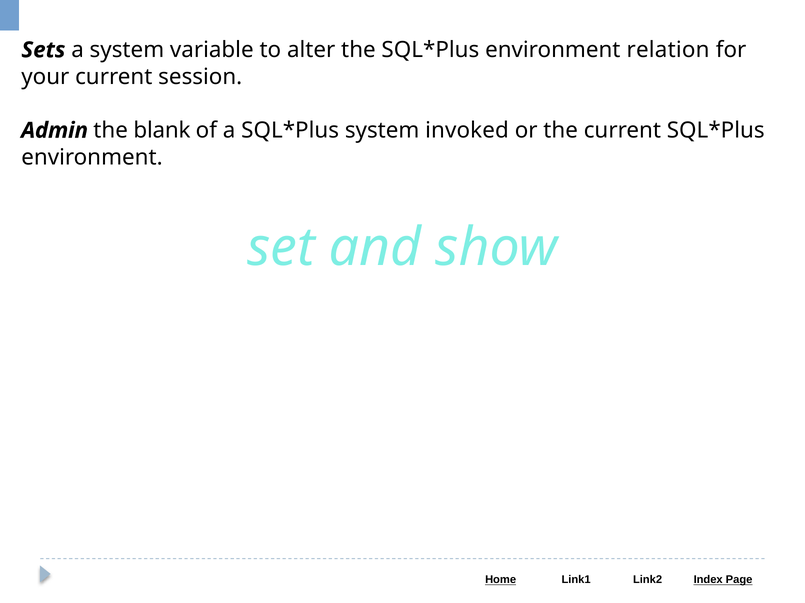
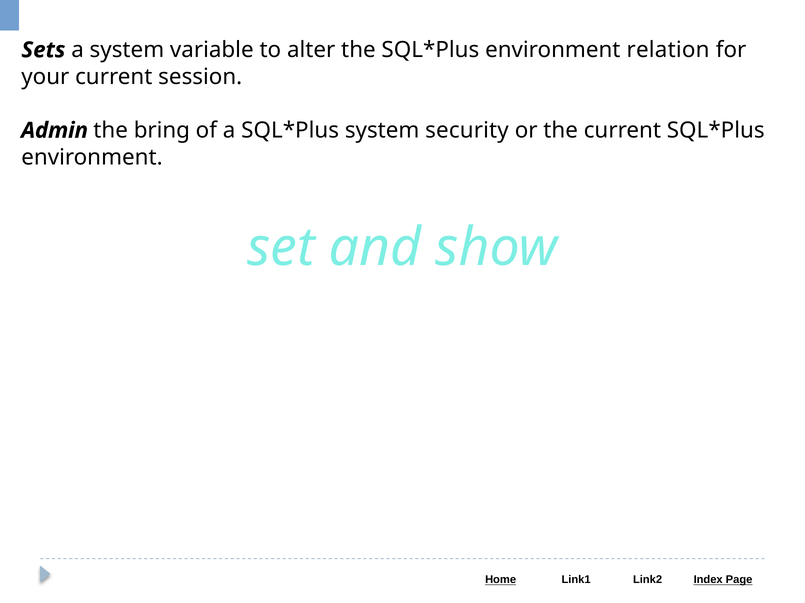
blank: blank -> bring
invoked: invoked -> security
